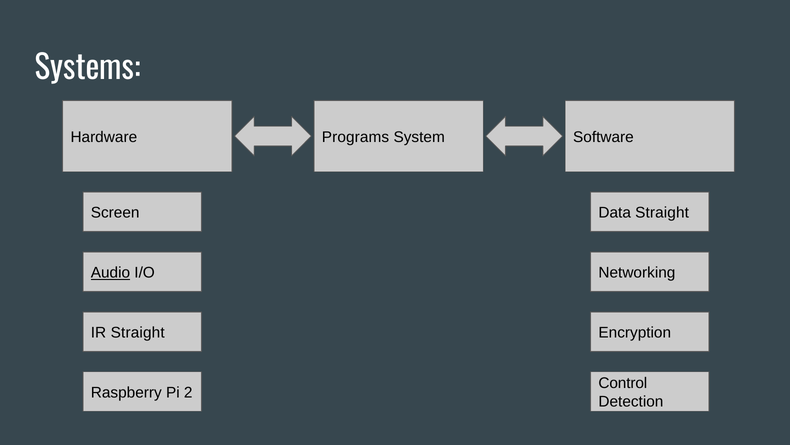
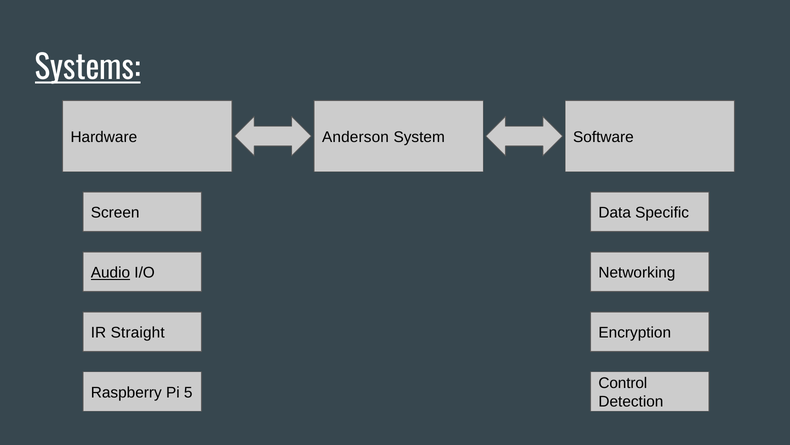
Systems underline: none -> present
Programs: Programs -> Anderson
Data Straight: Straight -> Specific
2: 2 -> 5
